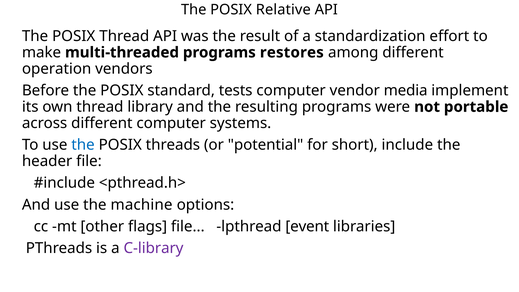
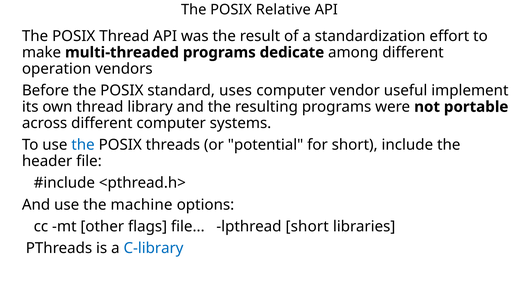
restores: restores -> dedicate
tests: tests -> uses
media: media -> useful
lpthread event: event -> short
C-library colour: purple -> blue
